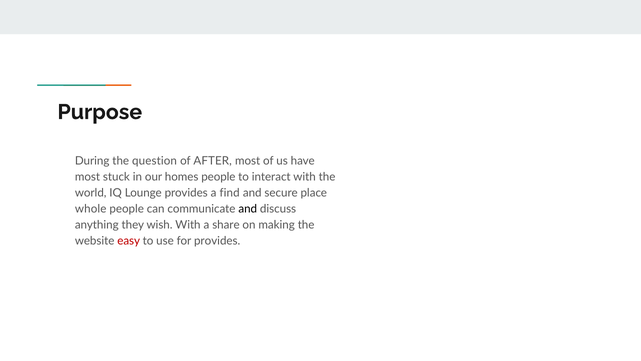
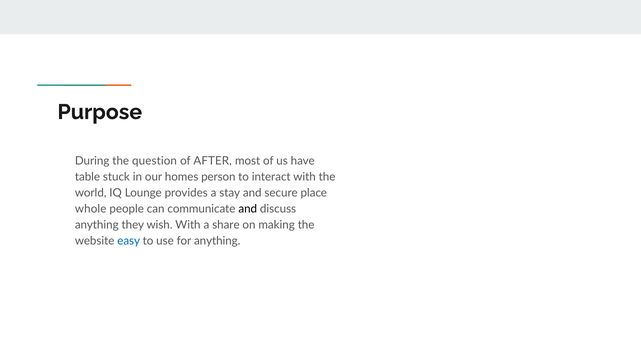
most at (87, 177): most -> table
homes people: people -> person
find: find -> stay
easy colour: red -> blue
for provides: provides -> anything
